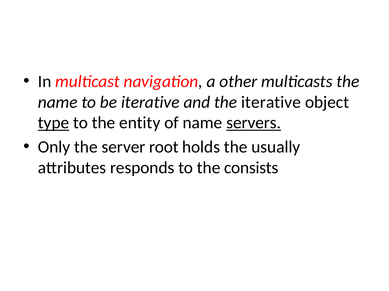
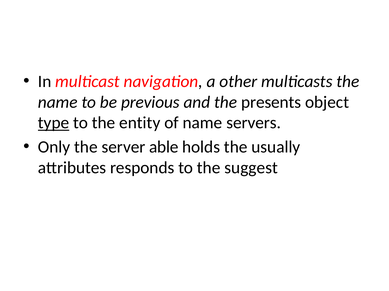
be iterative: iterative -> previous
the iterative: iterative -> presents
servers underline: present -> none
root: root -> able
consists: consists -> suggest
